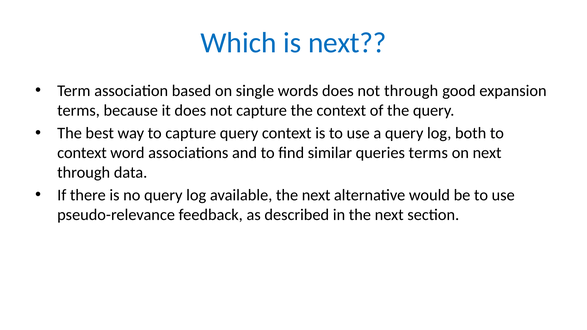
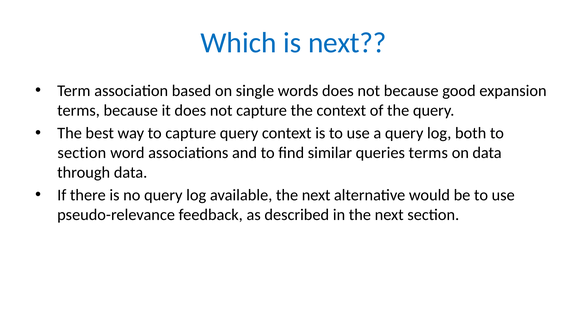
not through: through -> because
context at (82, 153): context -> section
on next: next -> data
